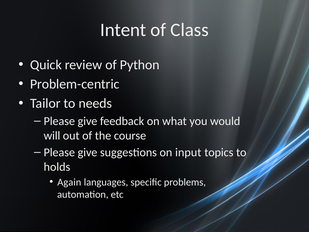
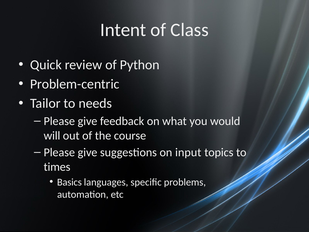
holds: holds -> times
Again: Again -> Basics
